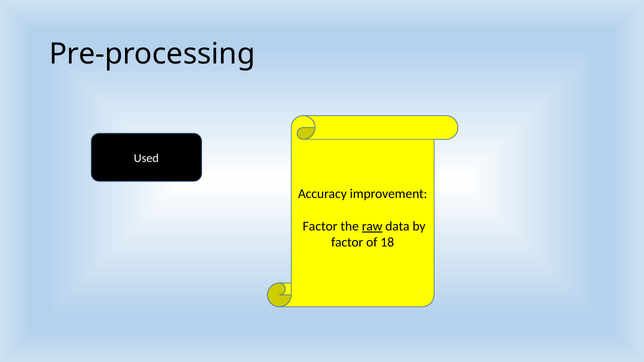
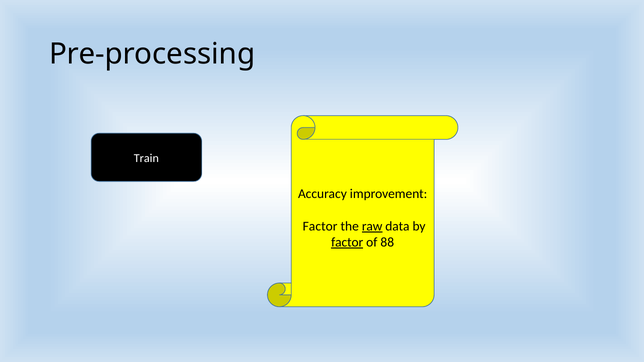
Used: Used -> Train
factor at (347, 242) underline: none -> present
18: 18 -> 88
